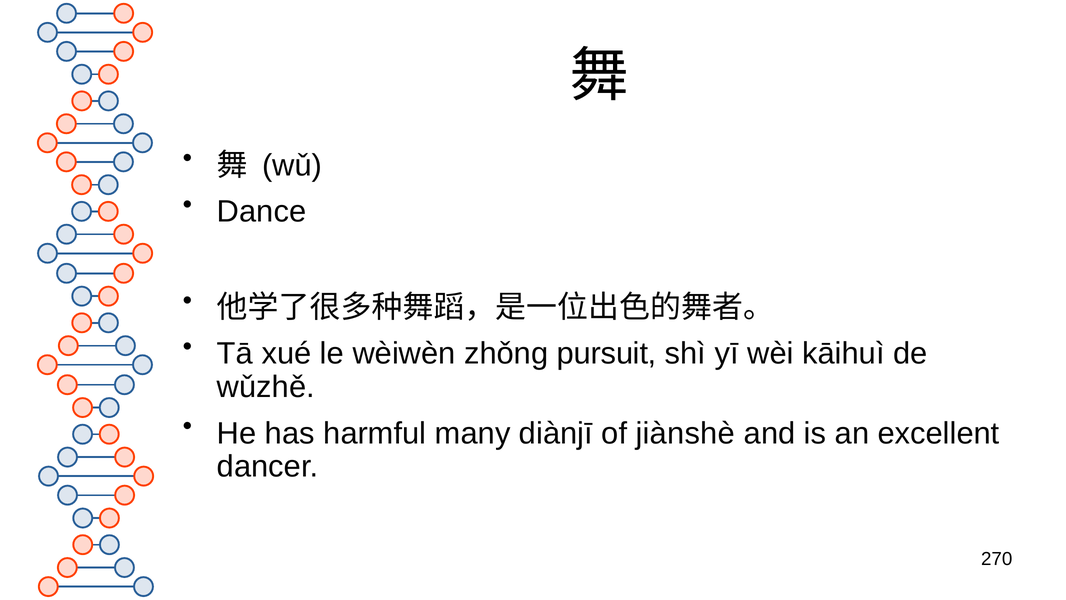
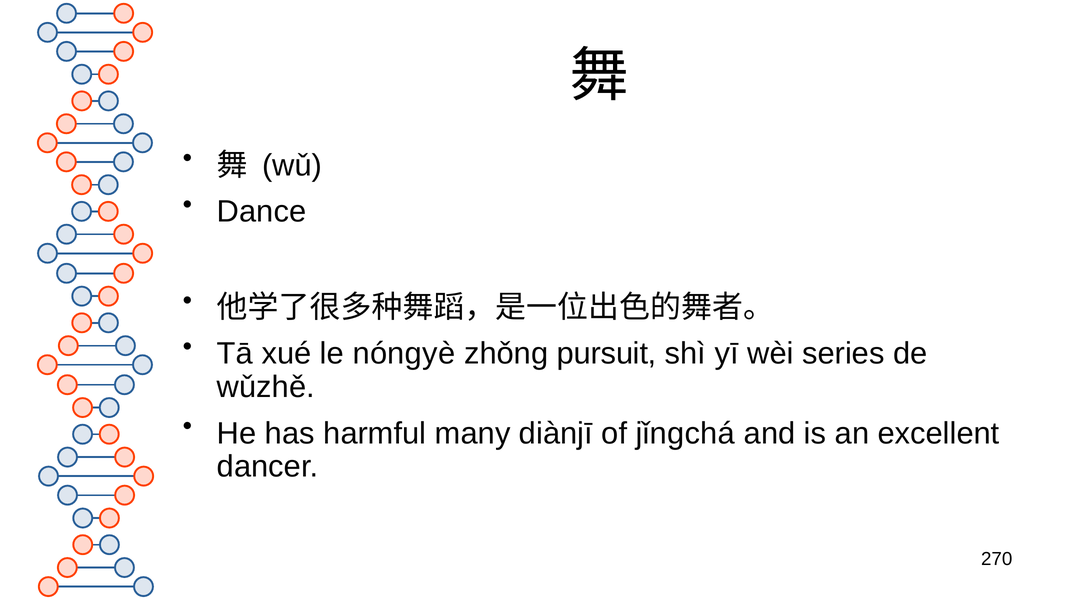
wèiwèn: wèiwèn -> nóngyè
kāihuì: kāihuì -> series
jiànshè: jiànshè -> jǐngchá
